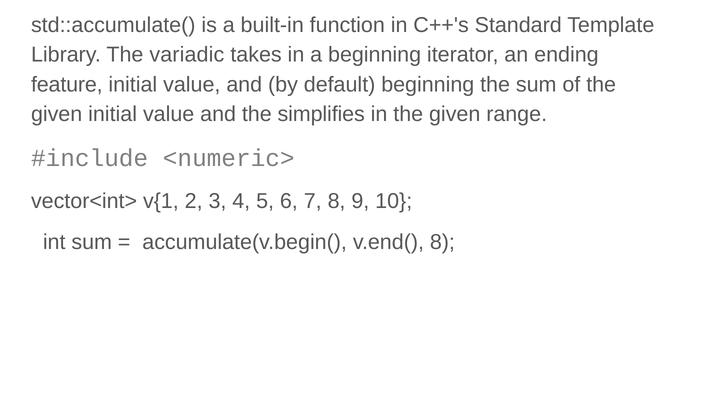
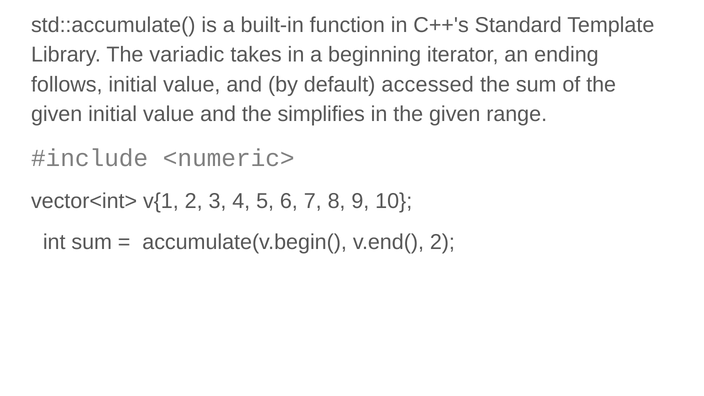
feature: feature -> follows
default beginning: beginning -> accessed
v.end( 8: 8 -> 2
